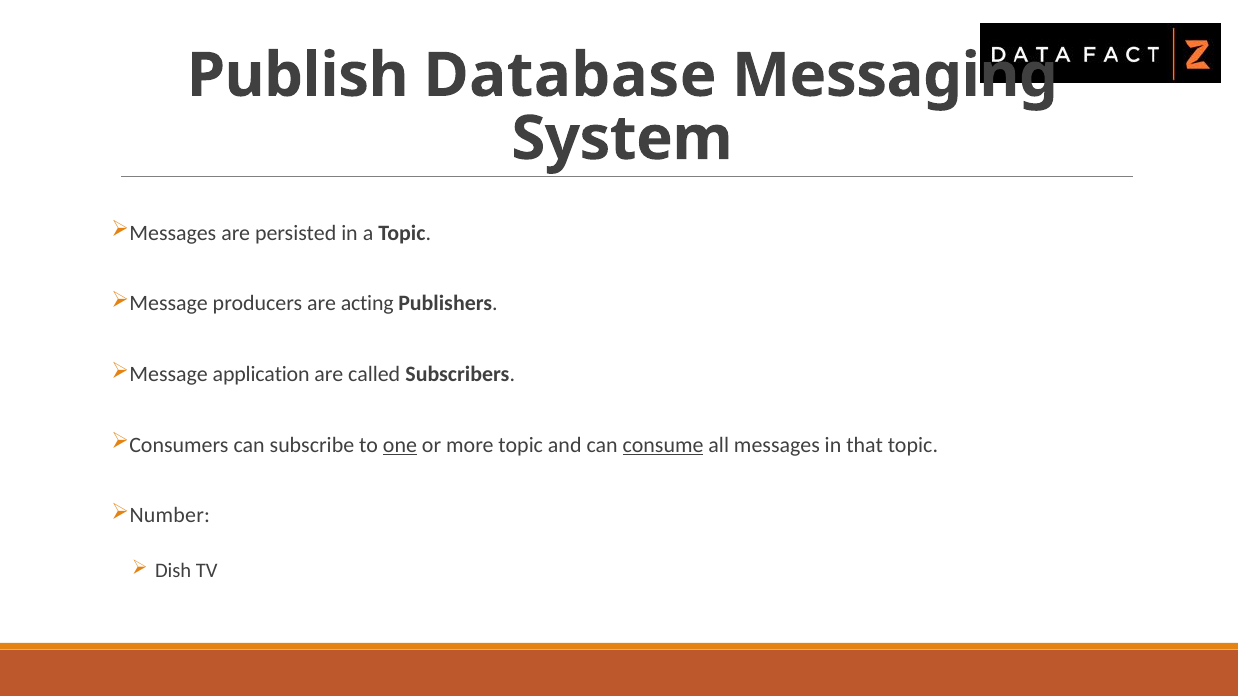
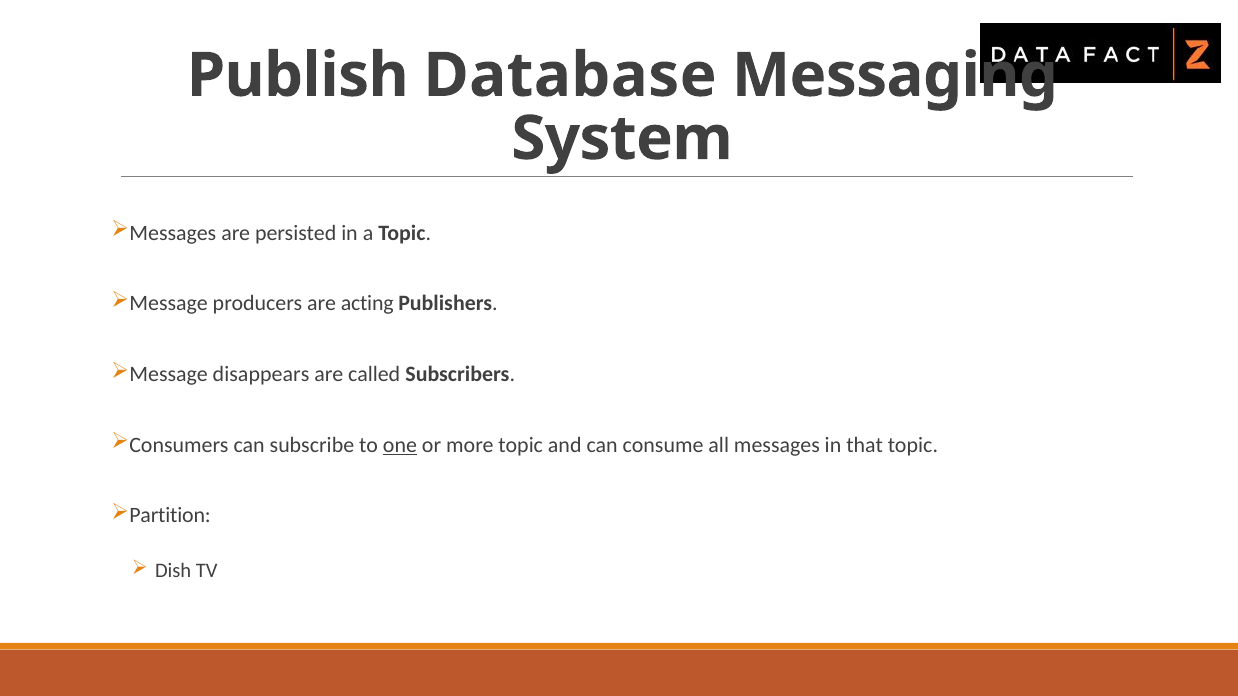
application: application -> disappears
consume underline: present -> none
Number: Number -> Partition
